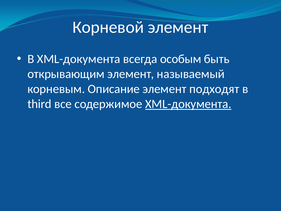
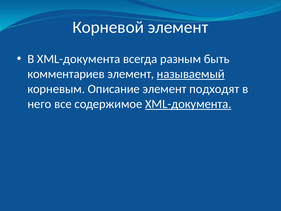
особым: особым -> разным
открывающим: открывающим -> комментариев
называемый underline: none -> present
third: third -> него
